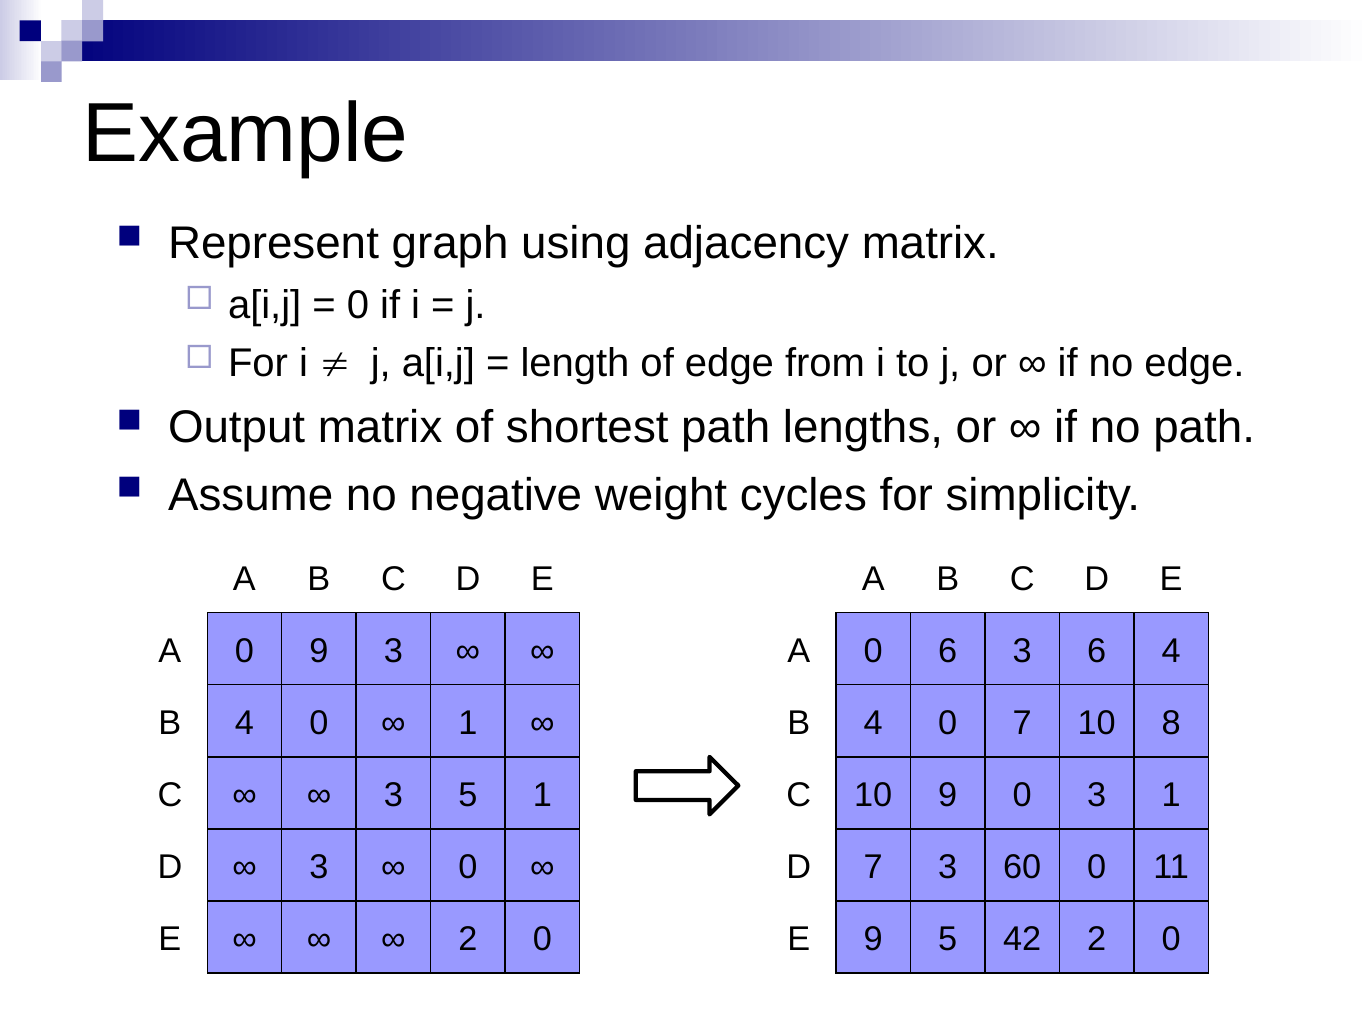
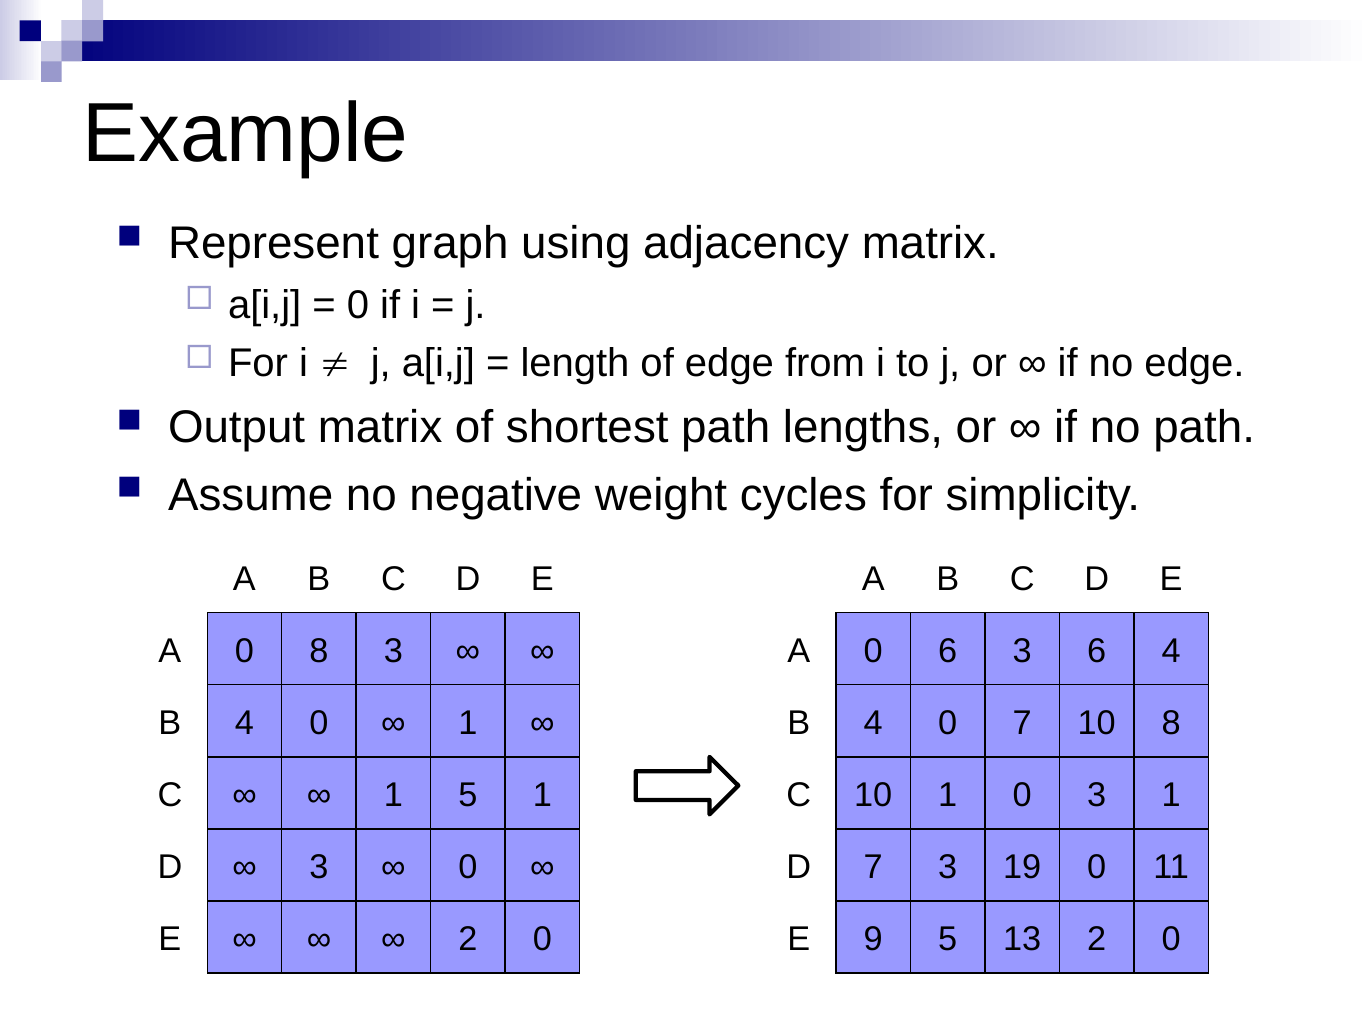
9 at (319, 651): 9 -> 8
3 at (393, 795): 3 -> 1
10 9: 9 -> 1
60: 60 -> 19
42: 42 -> 13
